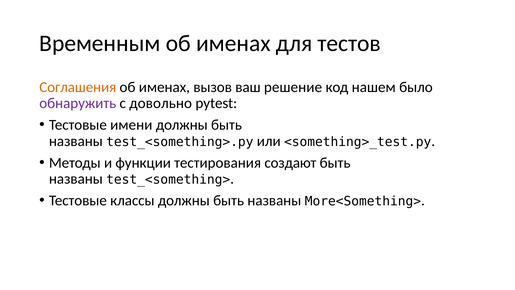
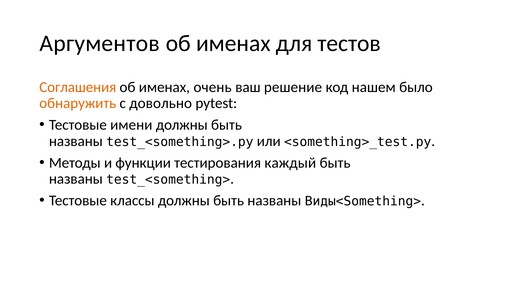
Временным: Временным -> Аргументов
вызов: вызов -> очень
обнаружить colour: purple -> orange
создают: создают -> каждый
More<Something>: More<Something> -> Виды<Something>
